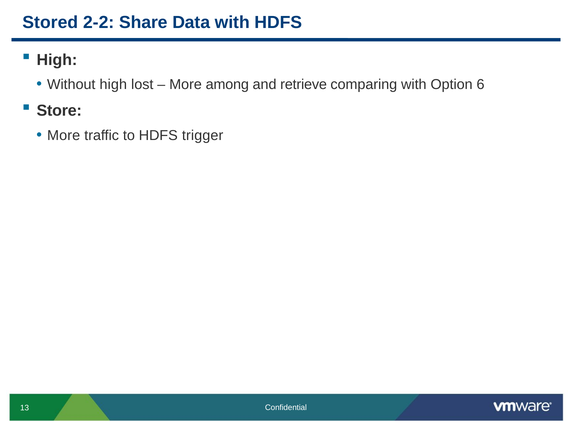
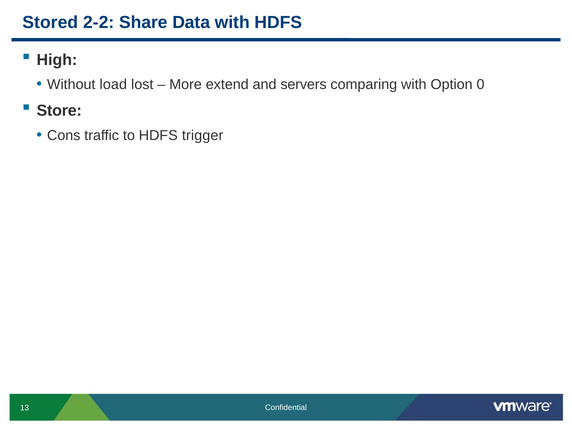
Without high: high -> load
among: among -> extend
retrieve: retrieve -> servers
6: 6 -> 0
More at (64, 135): More -> Cons
